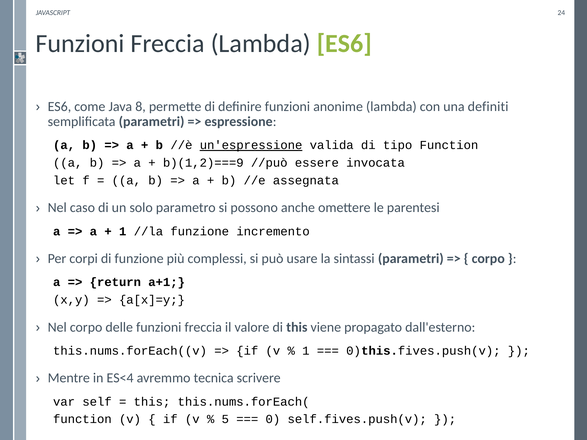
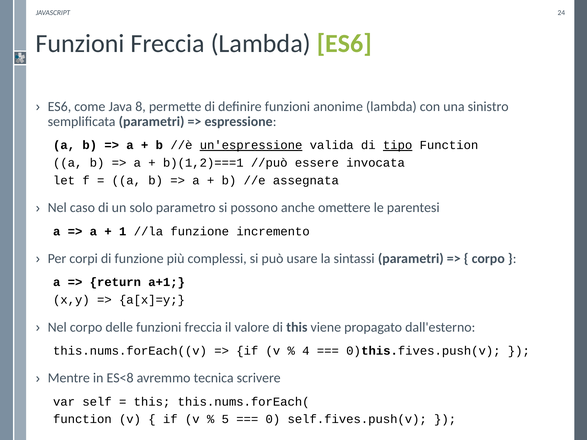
definiti: definiti -> sinistro
tipo underline: none -> present
b)(1,2)===9: b)(1,2)===9 -> b)(1,2)===1
1 at (306, 351): 1 -> 4
ES<4: ES<4 -> ES<8
